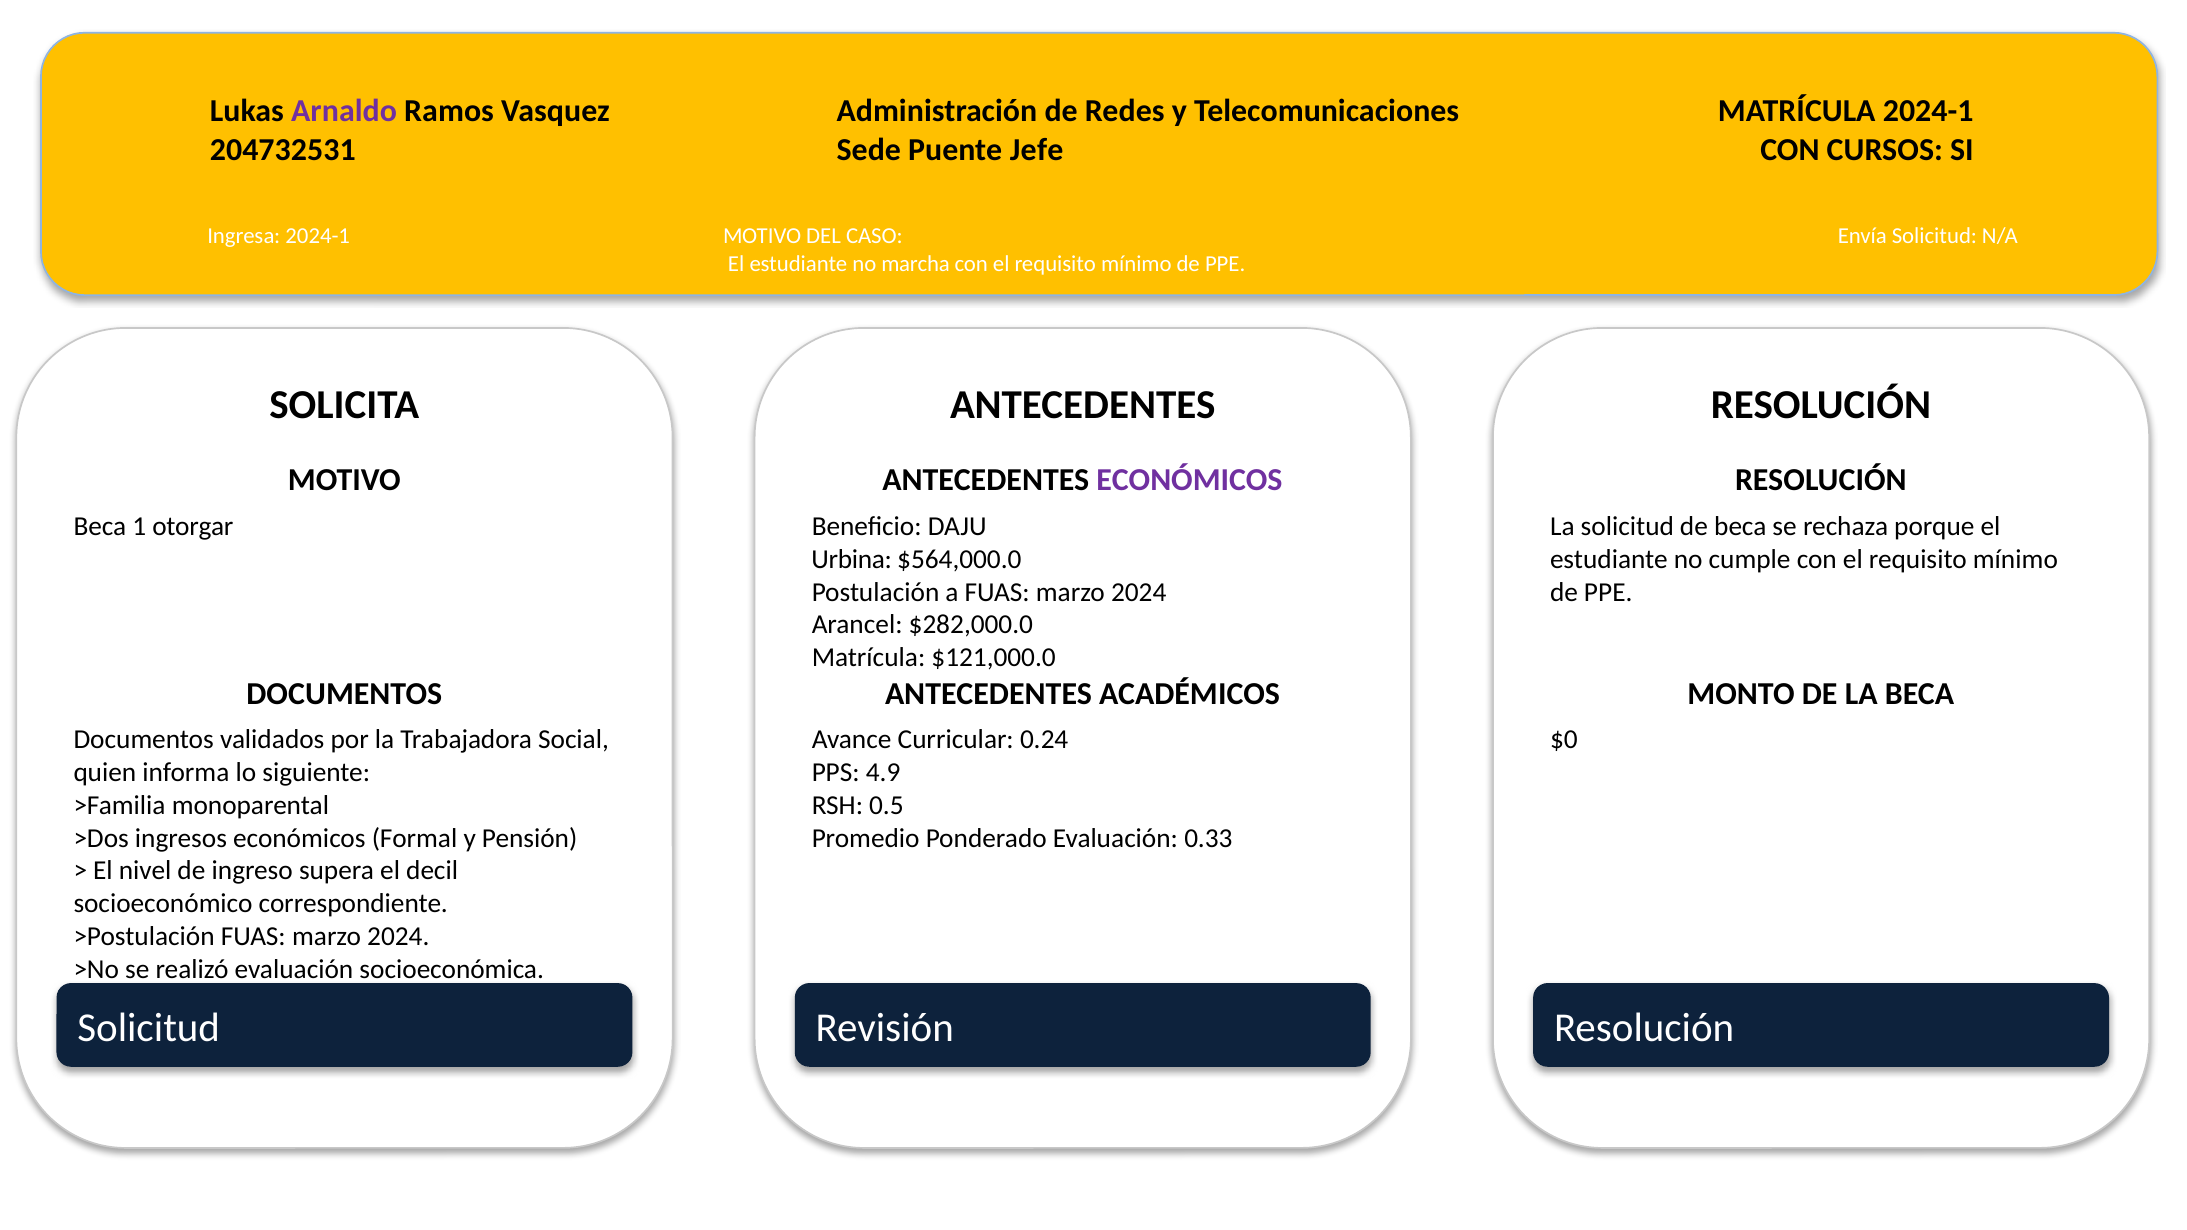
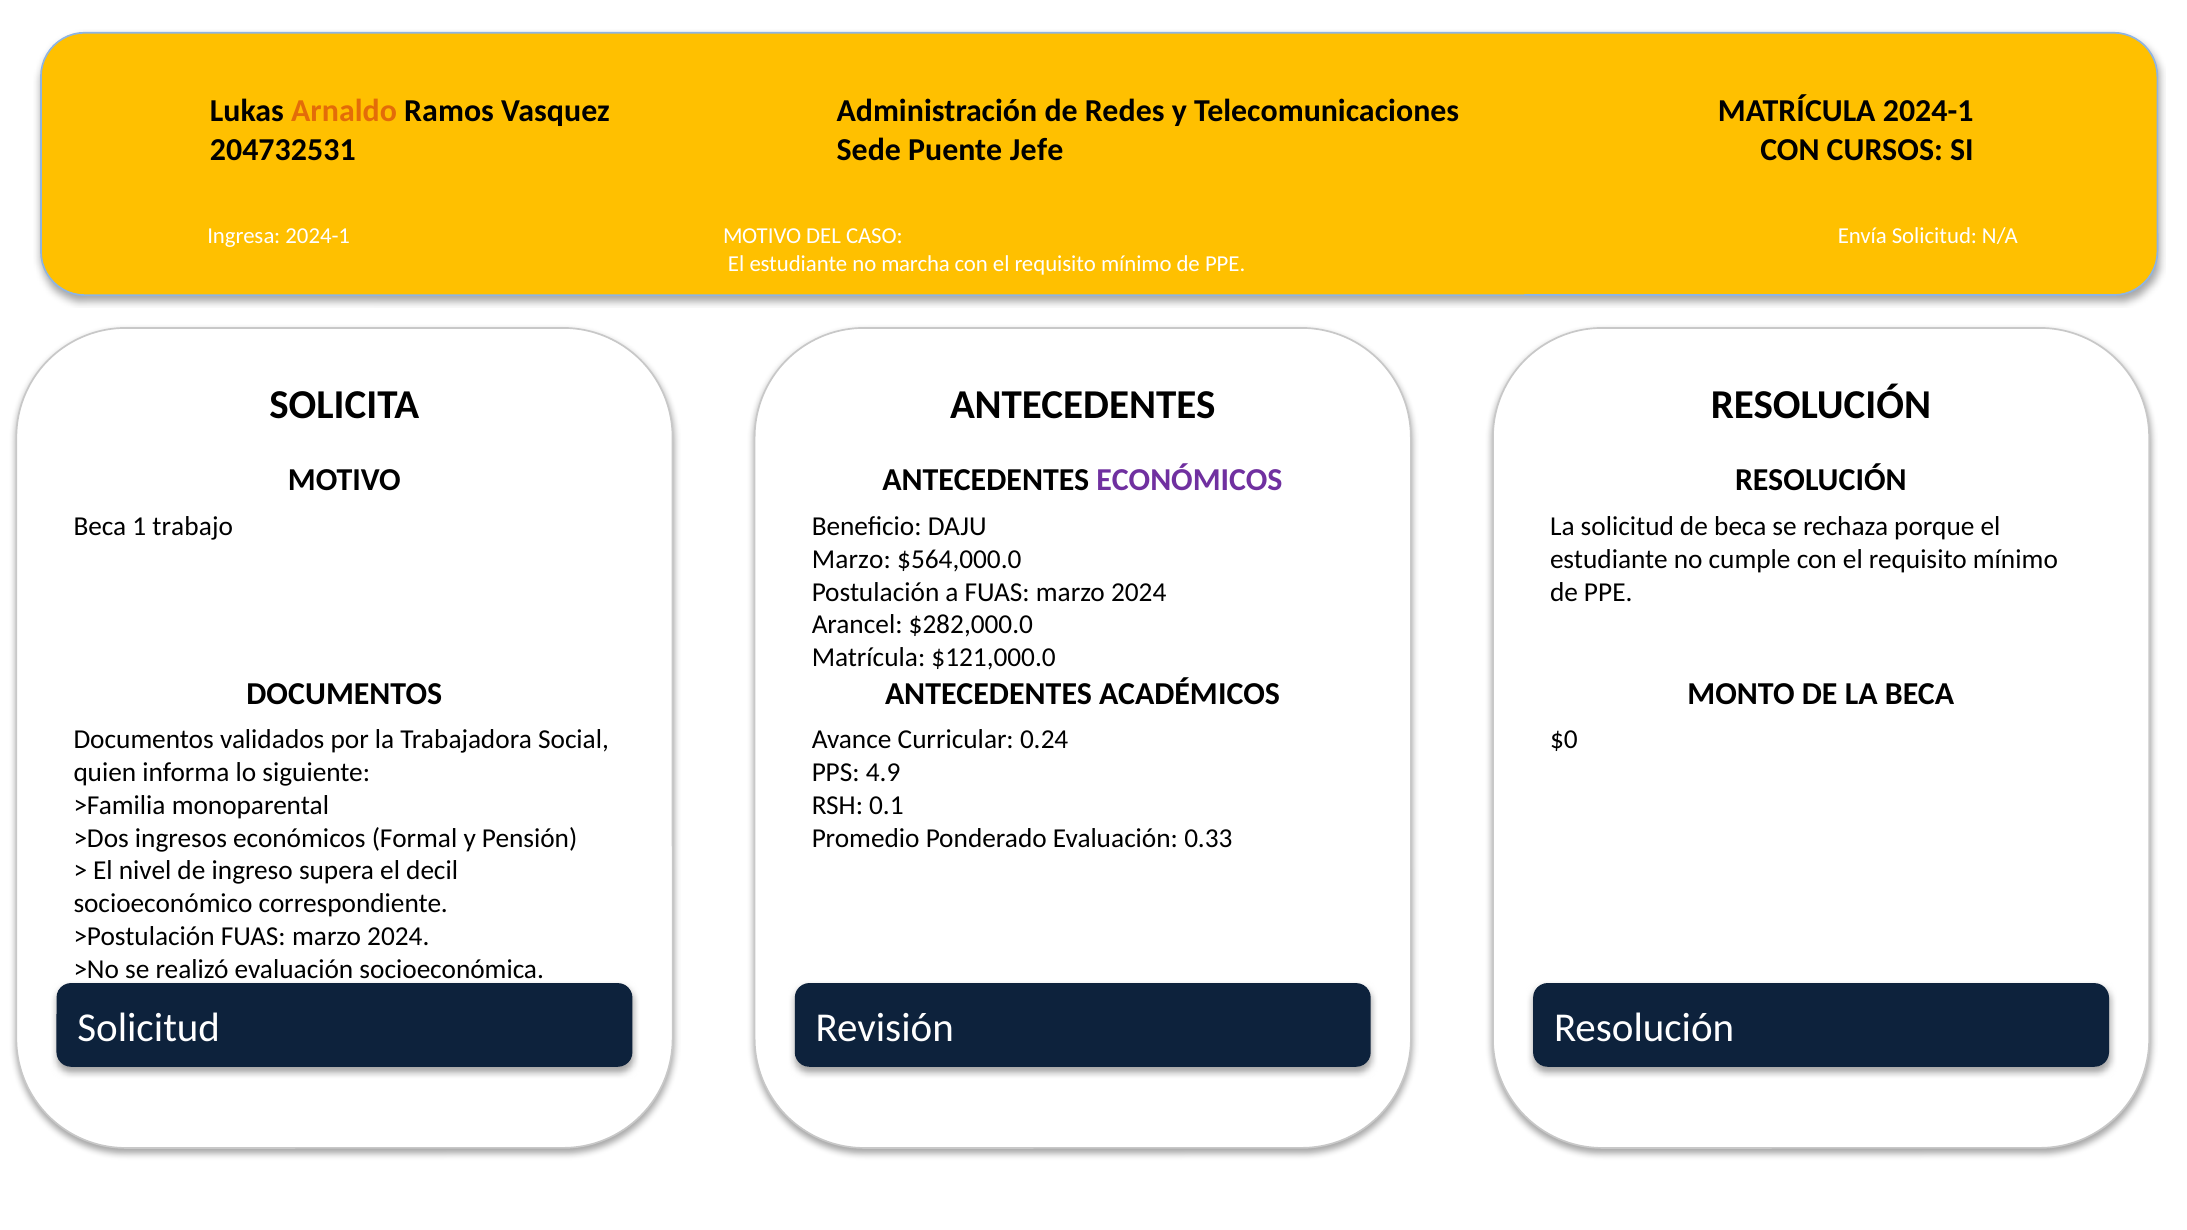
Arnaldo colour: purple -> orange
otorgar: otorgar -> trabajo
Urbina at (852, 560): Urbina -> Marzo
0.5: 0.5 -> 0.1
